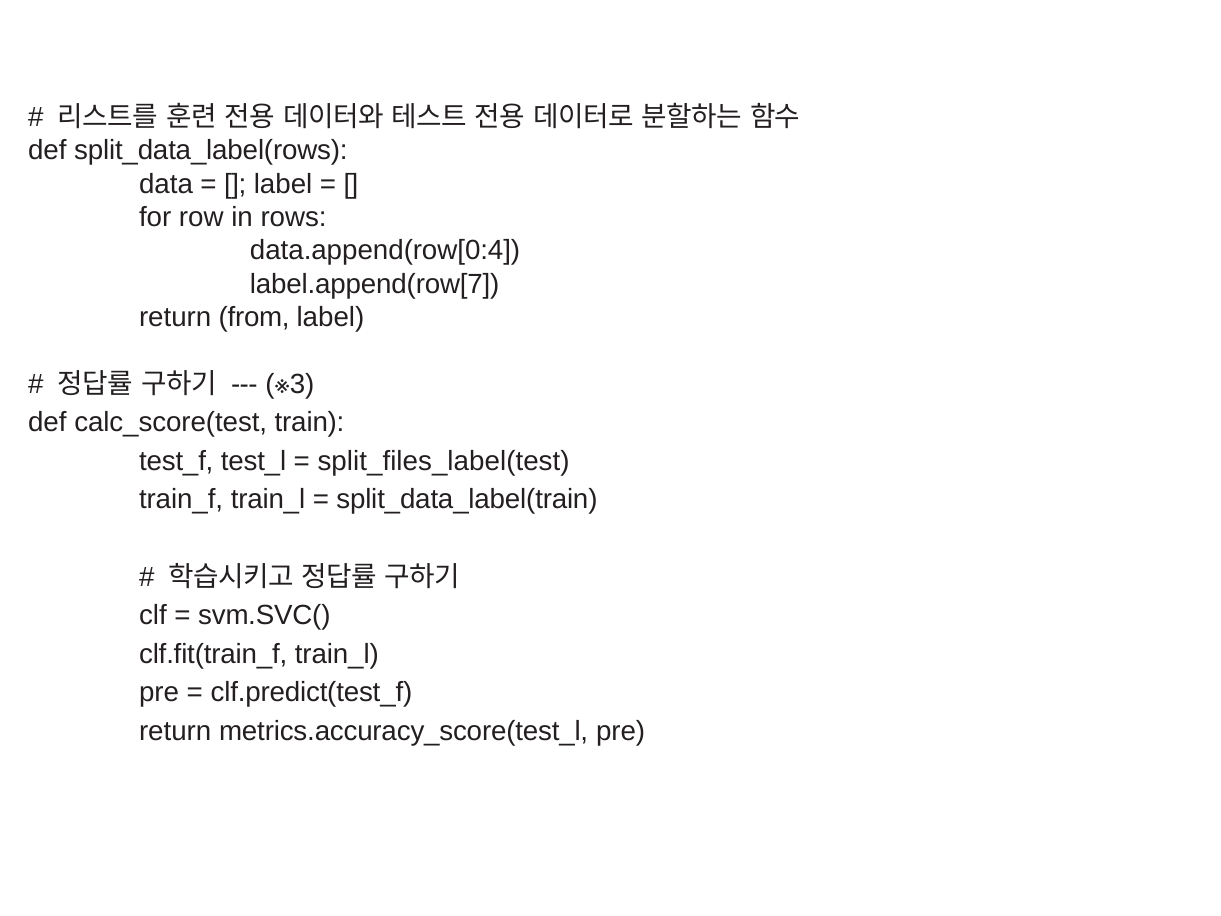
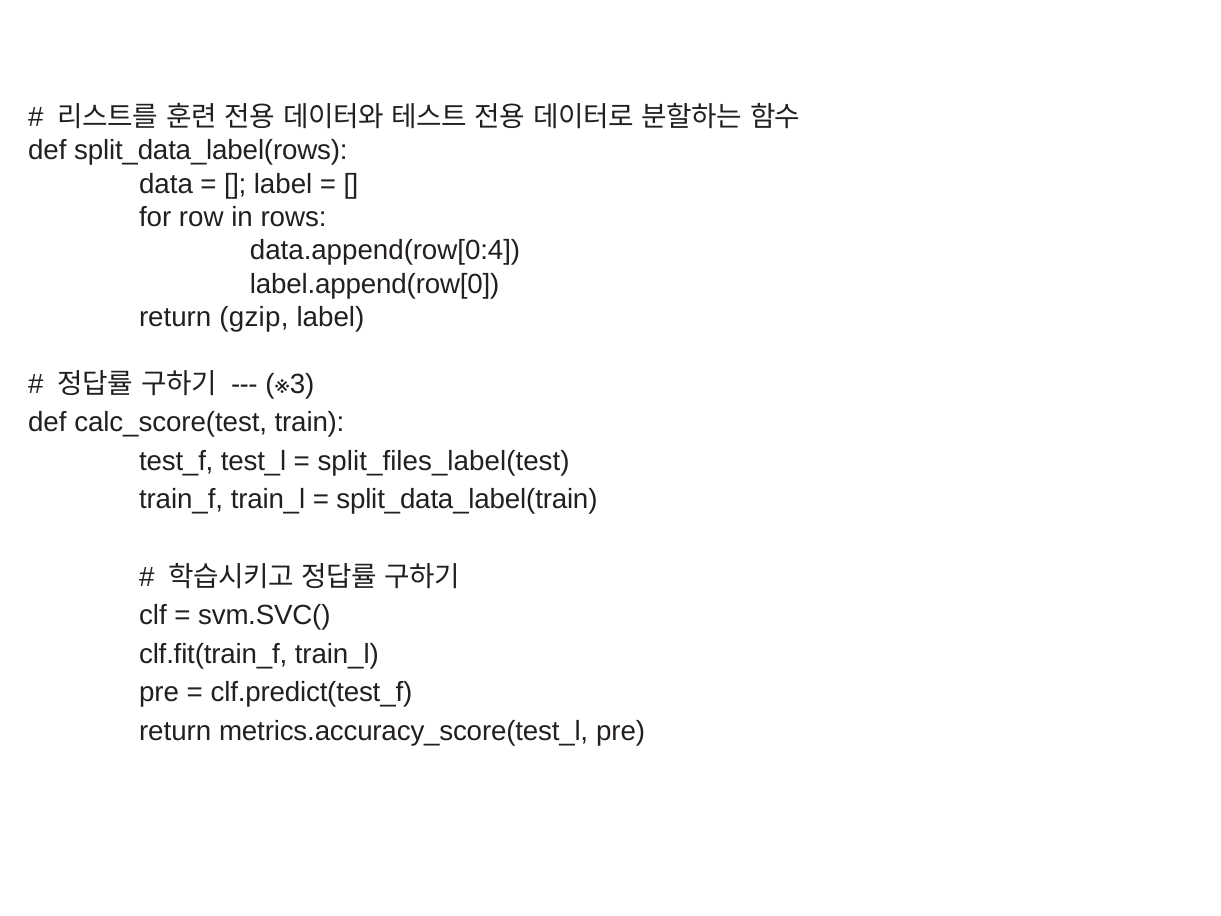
label.append(row[7: label.append(row[7 -> label.append(row[0
from: from -> gzip
